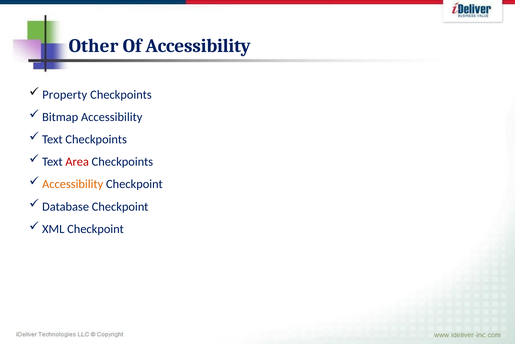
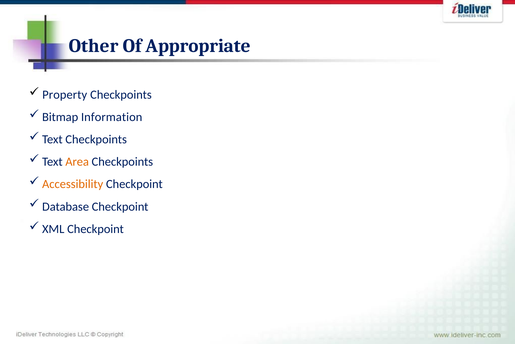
Of Accessibility: Accessibility -> Appropriate
Bitmap Accessibility: Accessibility -> Information
Area colour: red -> orange
